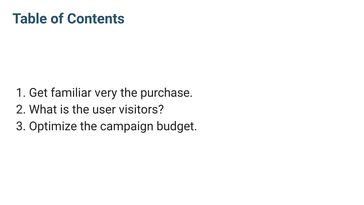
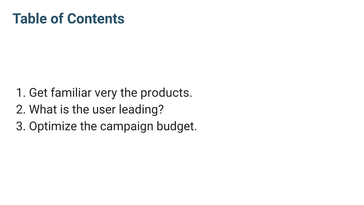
purchase: purchase -> products
visitors: visitors -> leading
